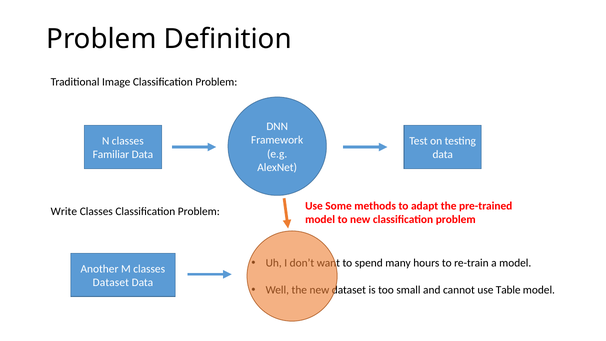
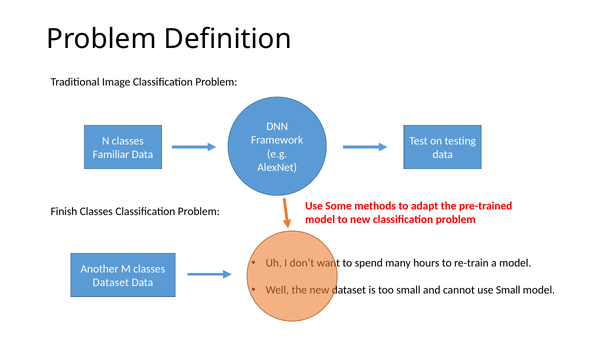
Write: Write -> Finish
use Table: Table -> Small
